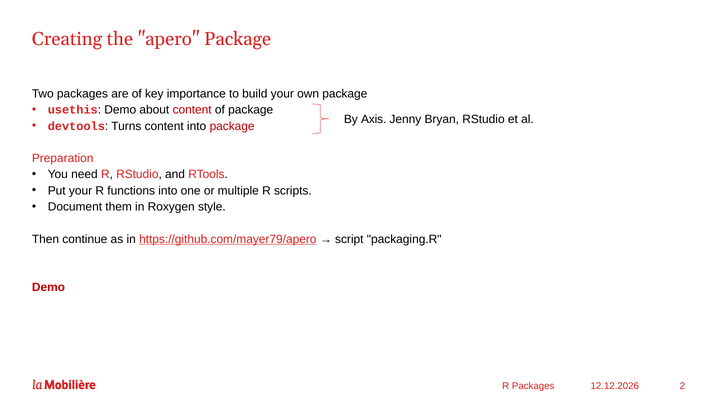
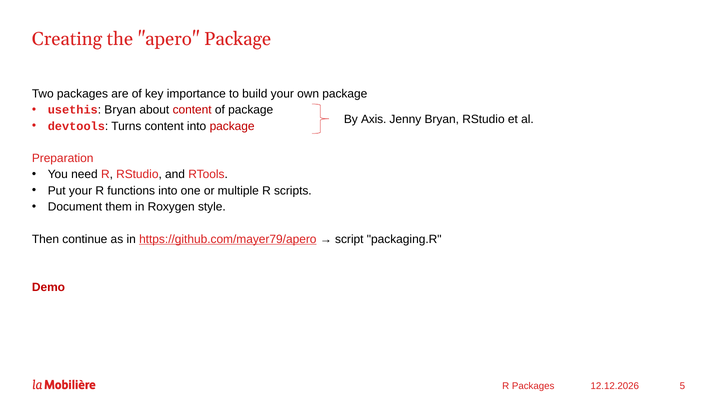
usethis Demo: Demo -> Bryan
2: 2 -> 5
